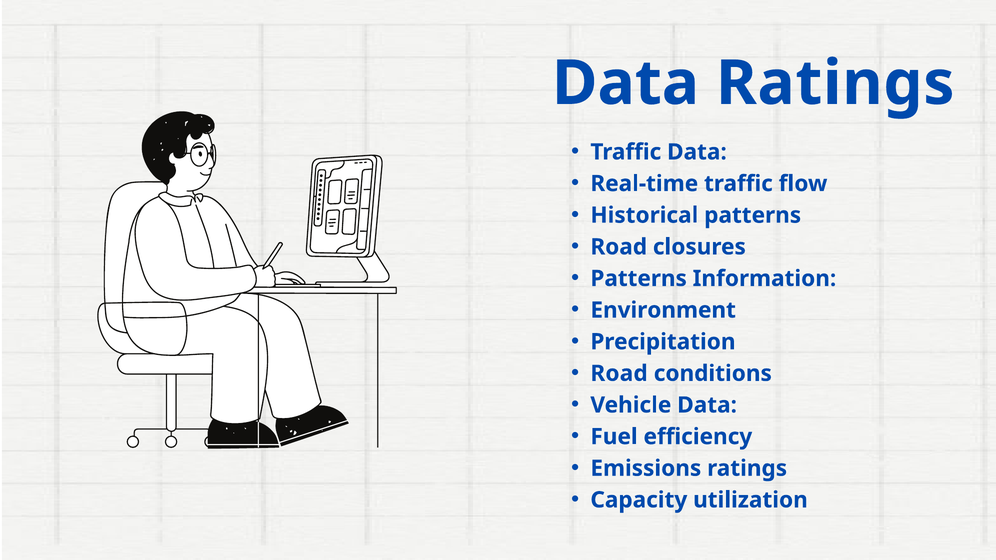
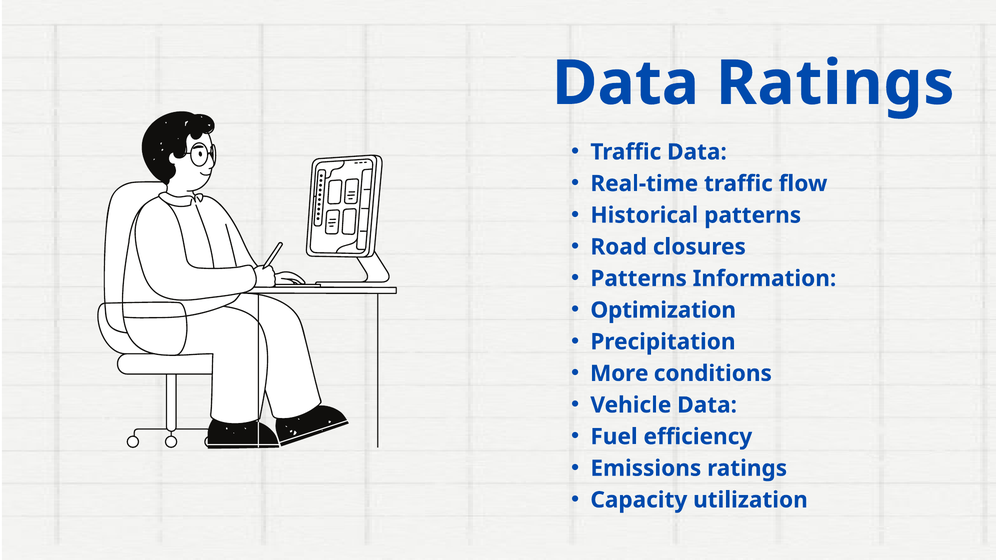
Environment: Environment -> Optimization
Road at (619, 374): Road -> More
